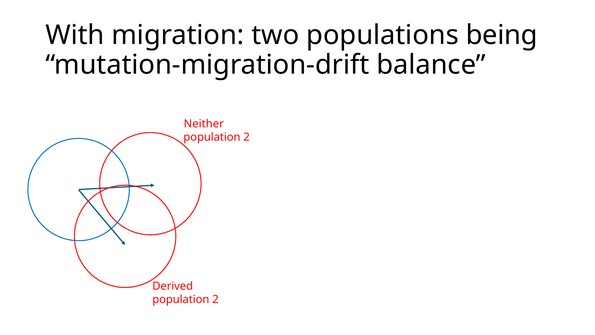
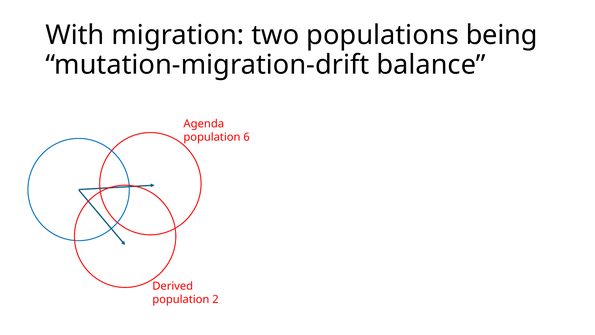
Neither: Neither -> Agenda
2 at (247, 137): 2 -> 6
